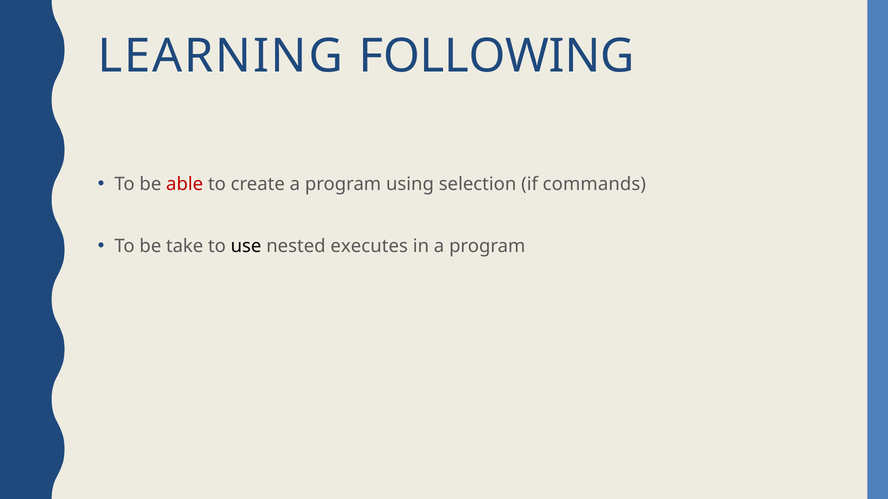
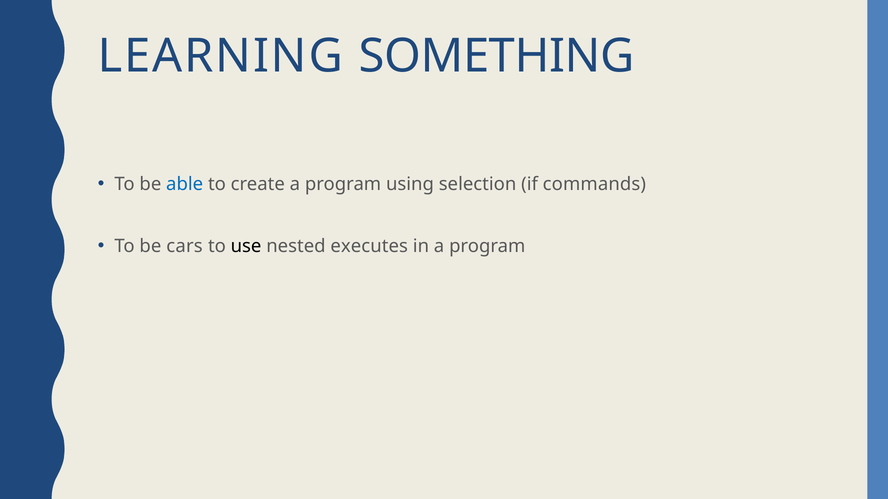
FOLLOWING: FOLLOWING -> SOMETHING
able colour: red -> blue
take: take -> cars
